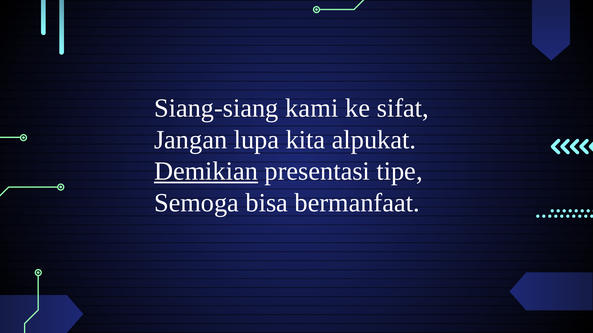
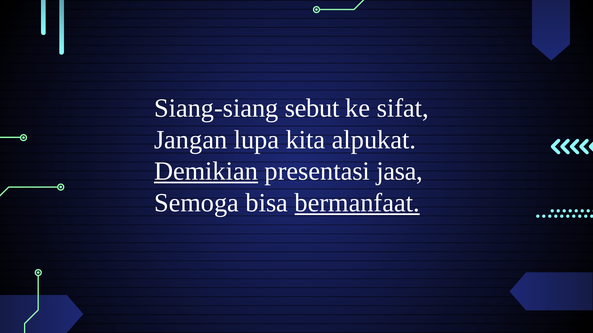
kami: kami -> sebut
tipe: tipe -> jasa
bermanfaat underline: none -> present
